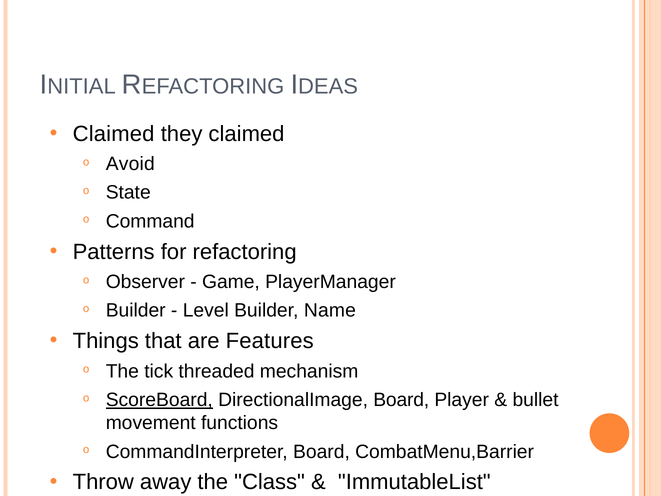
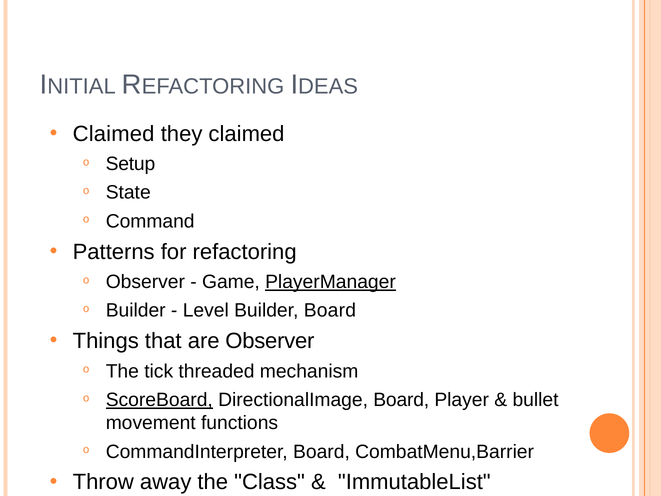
Avoid: Avoid -> Setup
PlayerManager underline: none -> present
Builder Name: Name -> Board
are Features: Features -> Observer
